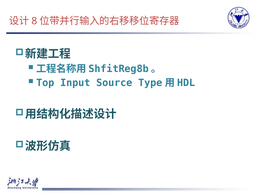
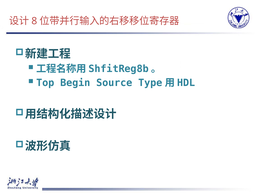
Input: Input -> Begin
